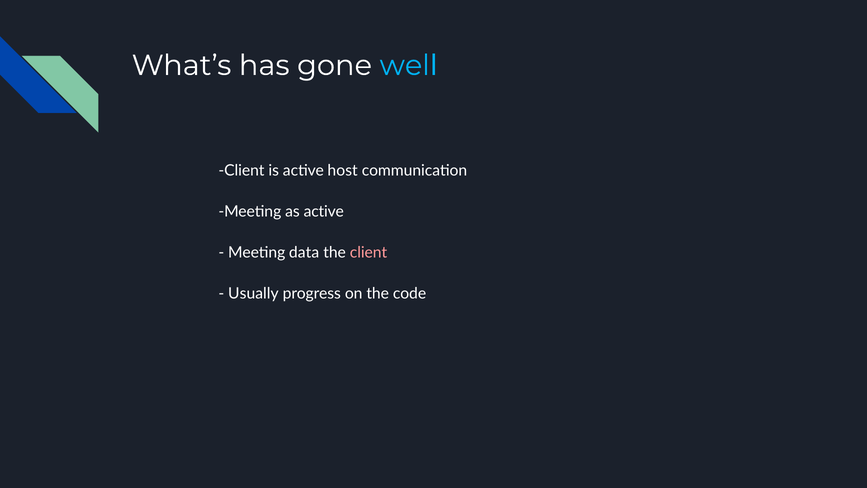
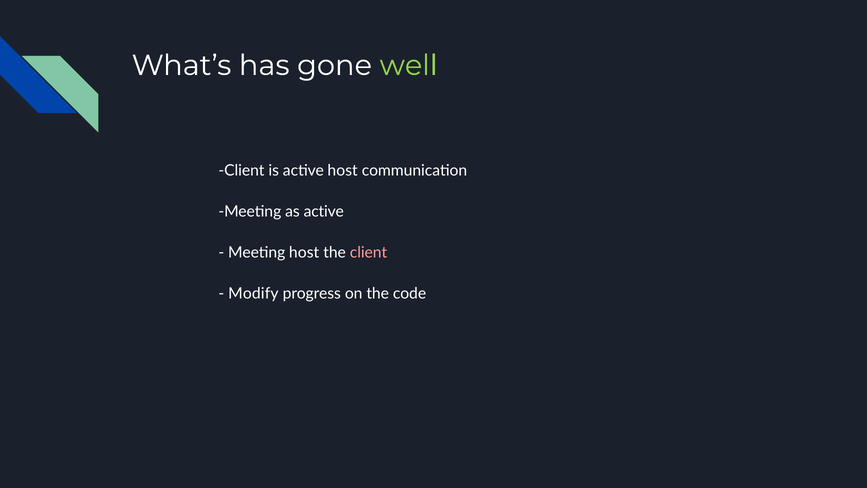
well colour: light blue -> light green
Meeting data: data -> host
Usually: Usually -> Modify
